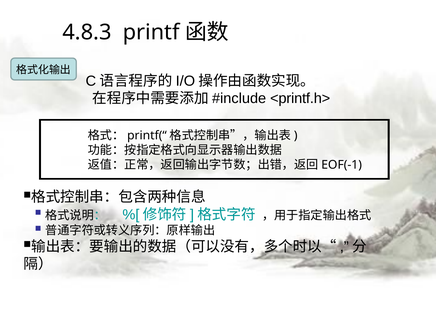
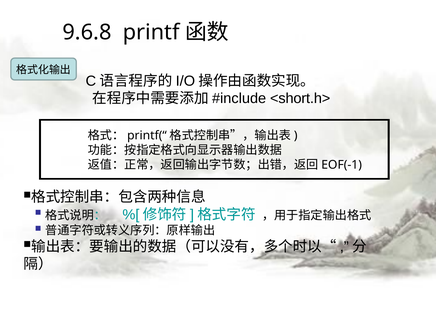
4.8.3: 4.8.3 -> 9.6.8
<printf.h>: <printf.h> -> <short.h>
